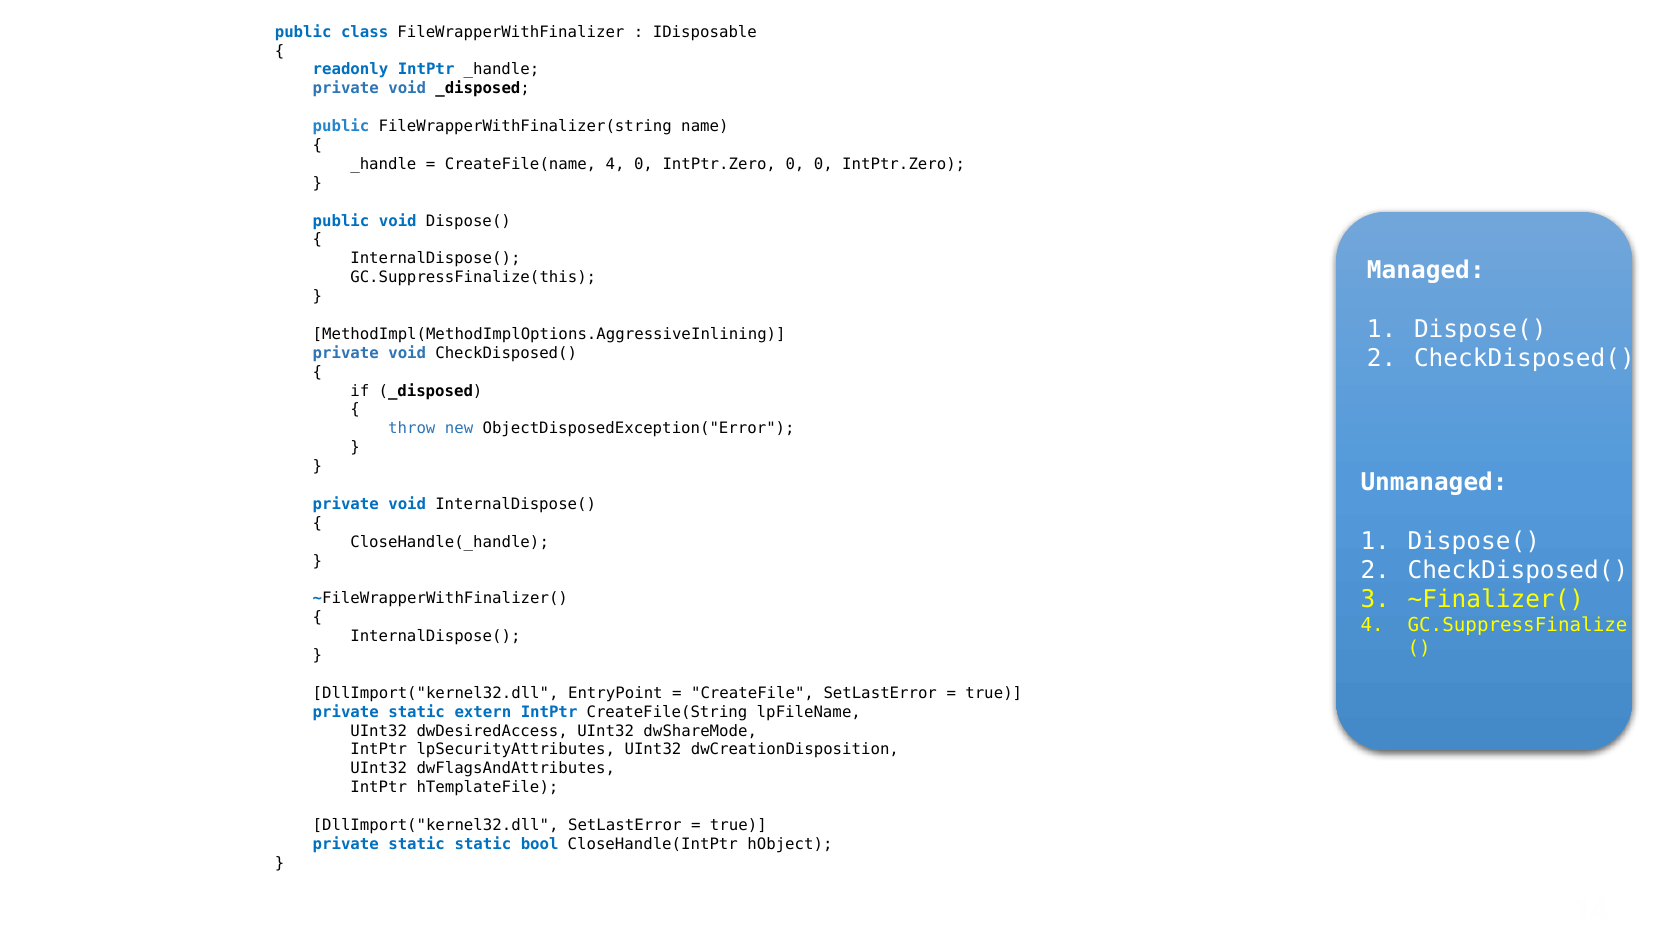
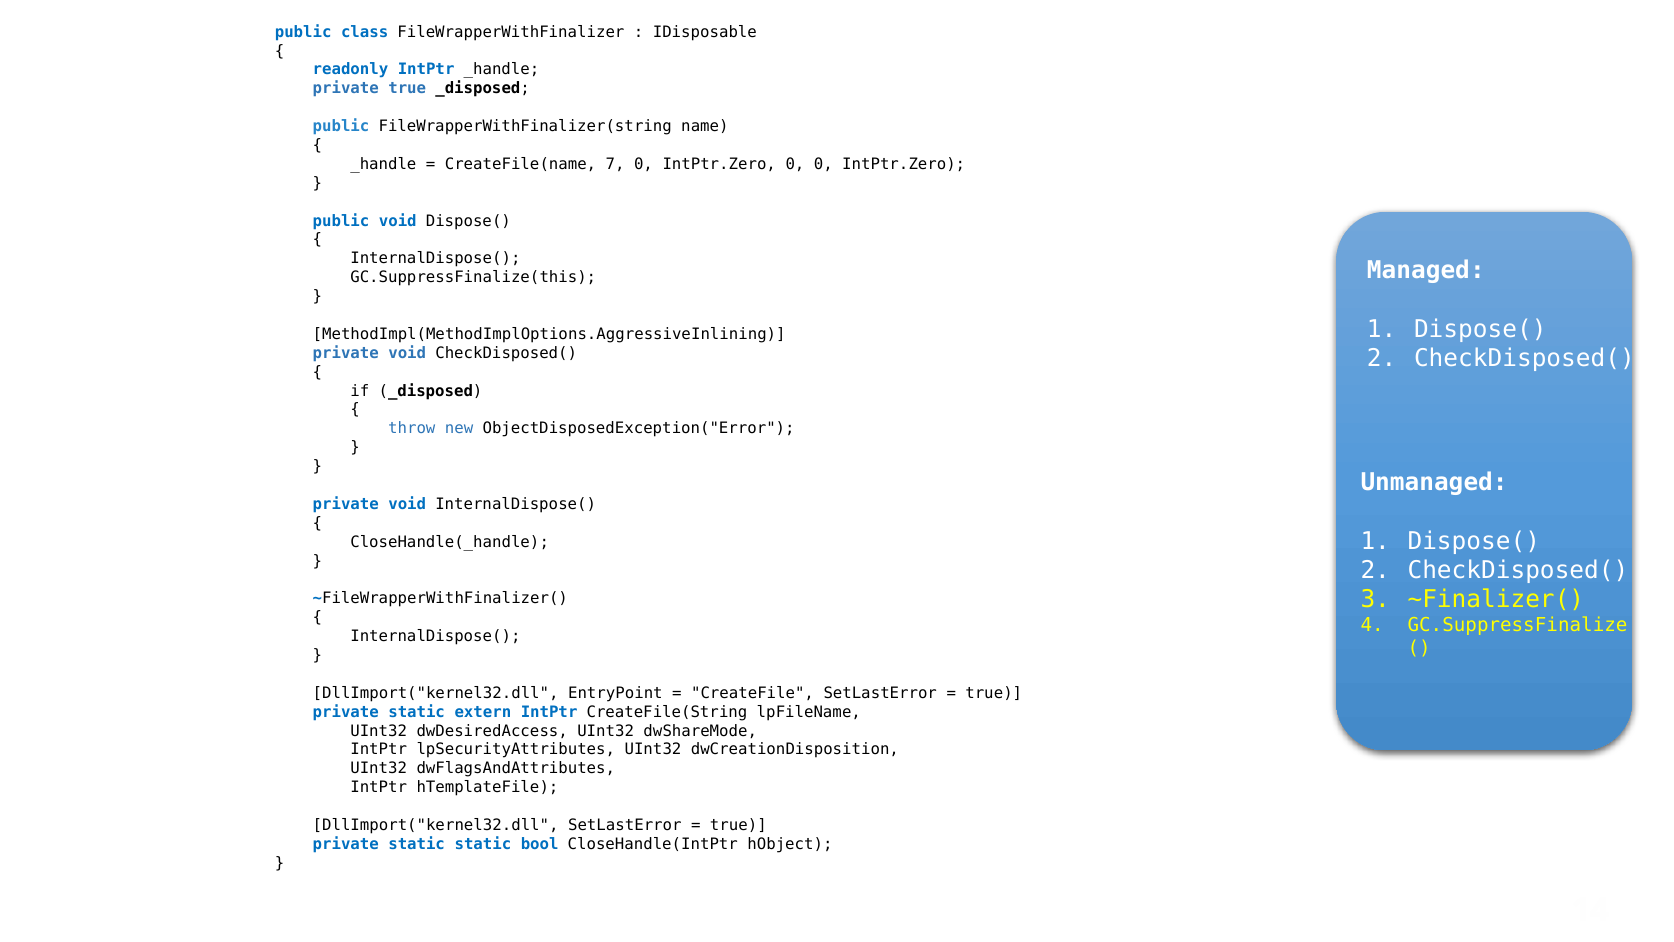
void at (407, 89): void -> true
CreateFile(name 4: 4 -> 7
